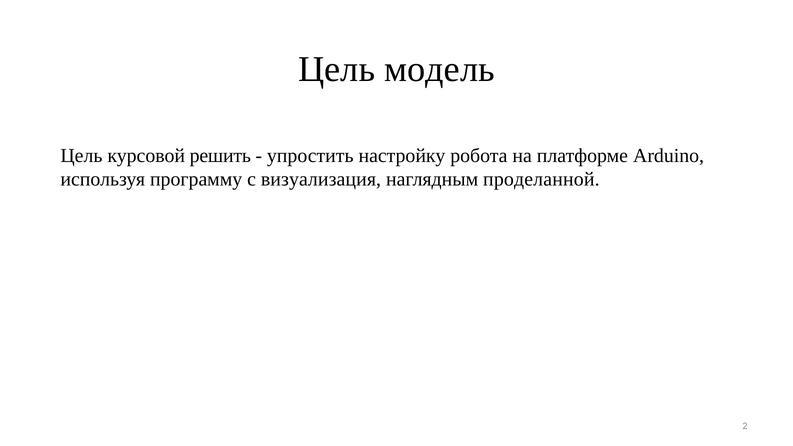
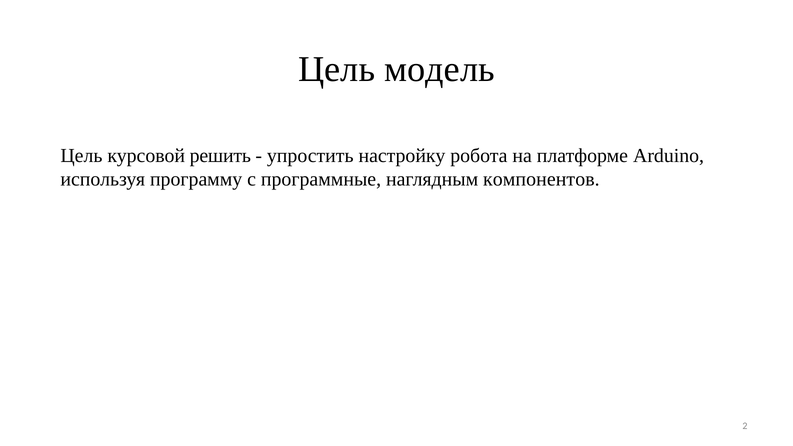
визуализация: визуализация -> программные
проделанной: проделанной -> компонентов
